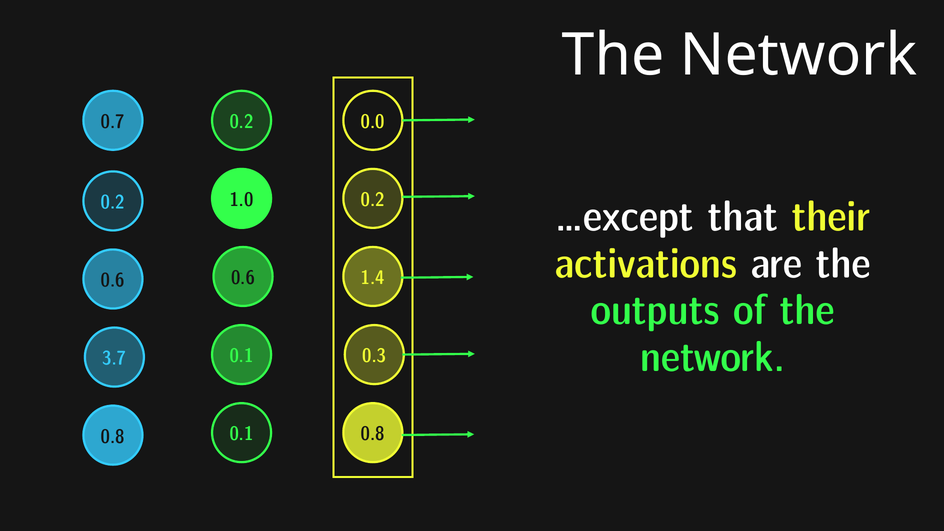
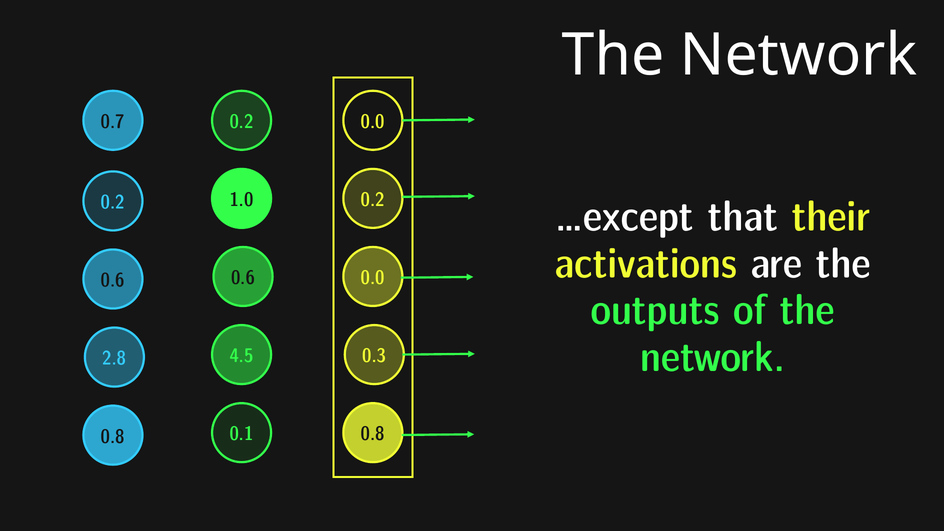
1.4 at (373, 278): 1.4 -> 0.0
0.1 at (242, 356): 0.1 -> 4.5
3.7: 3.7 -> 2.8
